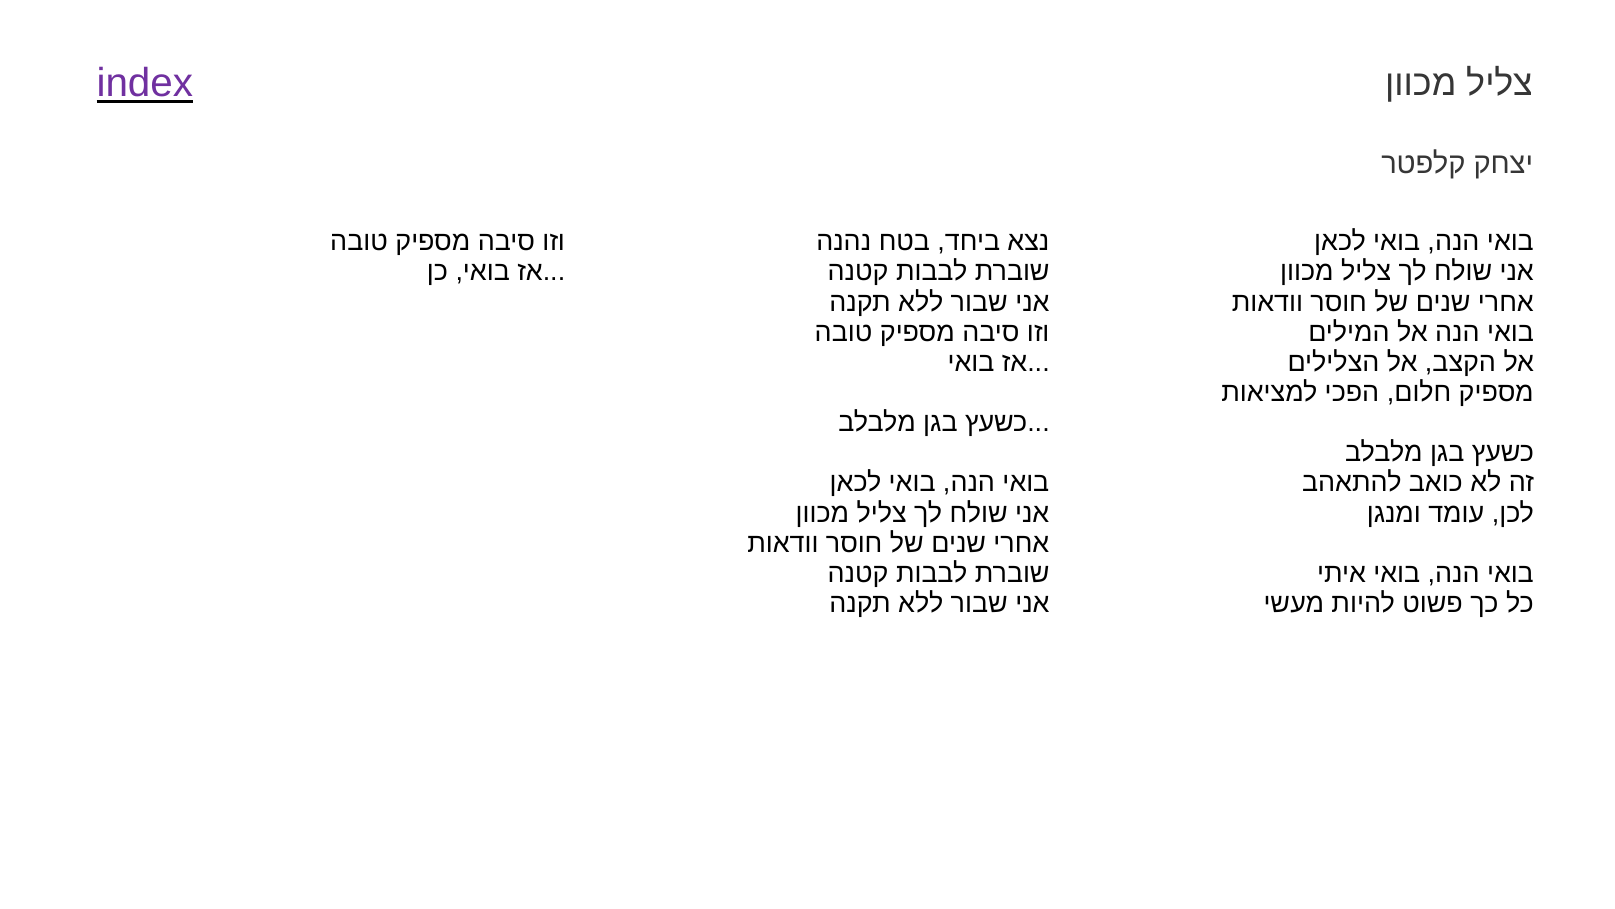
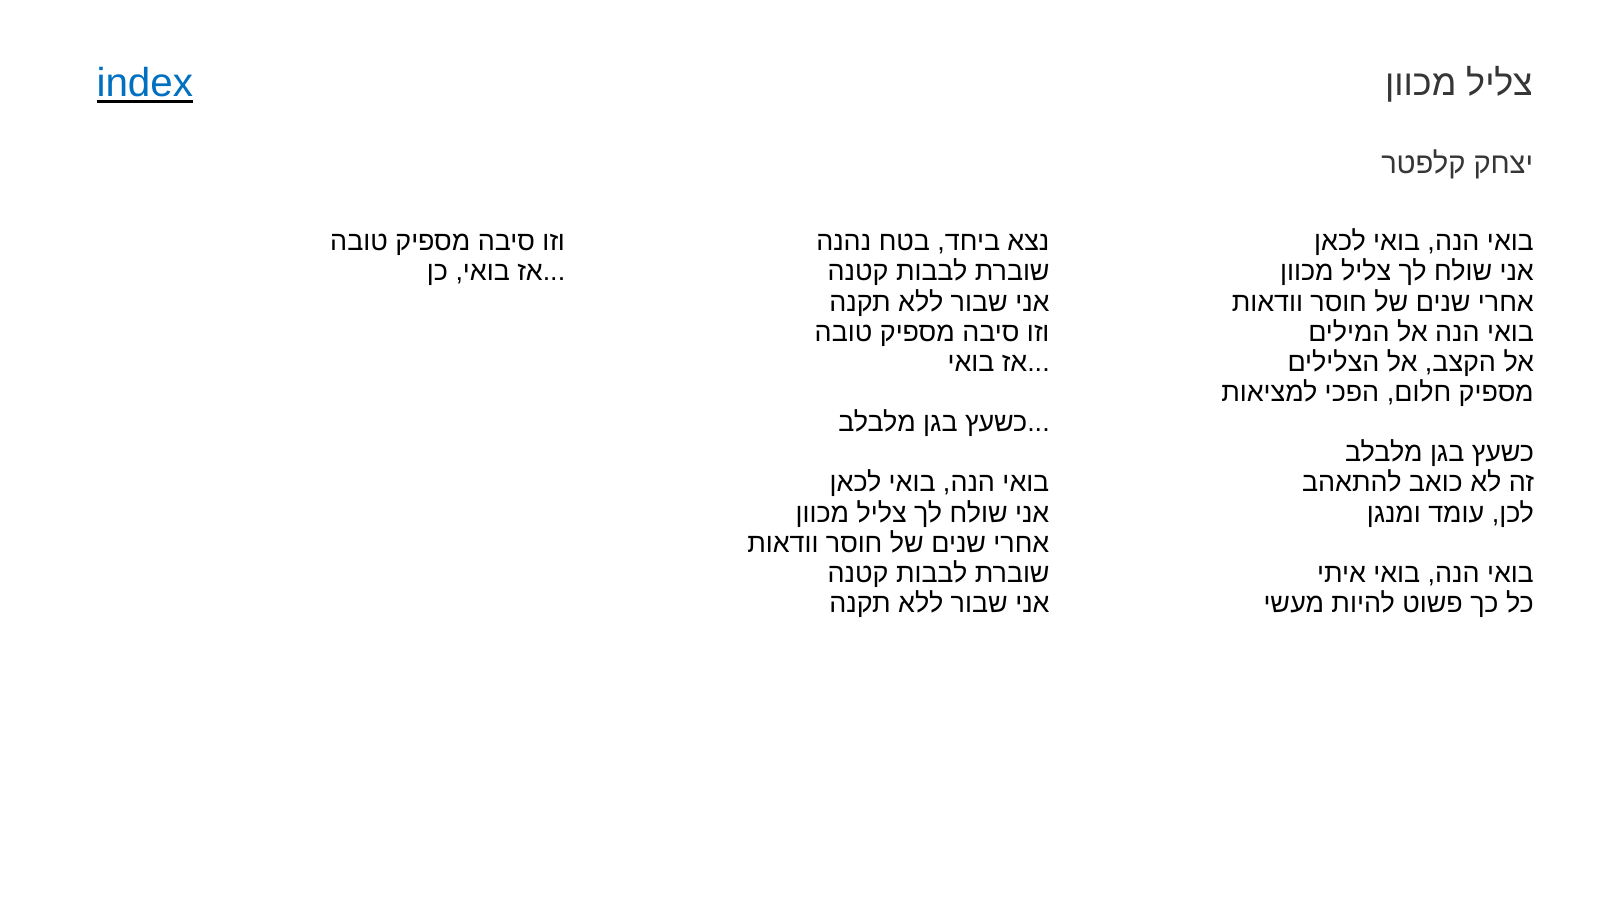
index colour: purple -> blue
